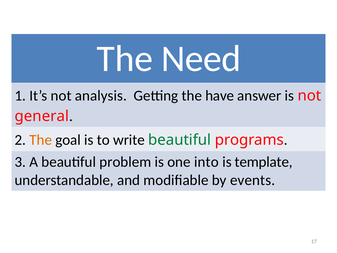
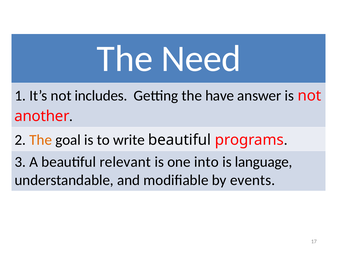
analysis: analysis -> includes
general: general -> another
beautiful at (180, 140) colour: green -> black
problem: problem -> relevant
template: template -> language
